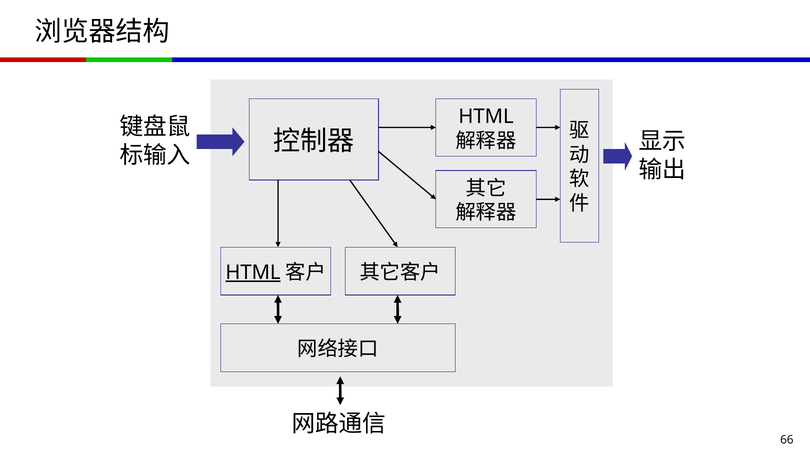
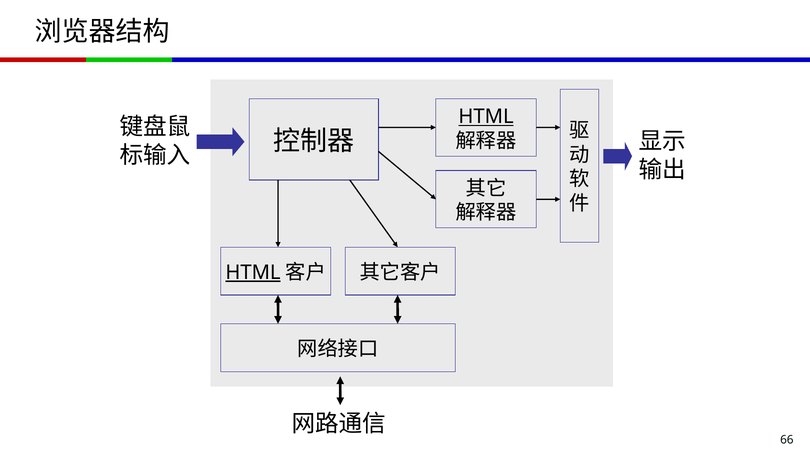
HTML at (486, 117) underline: none -> present
